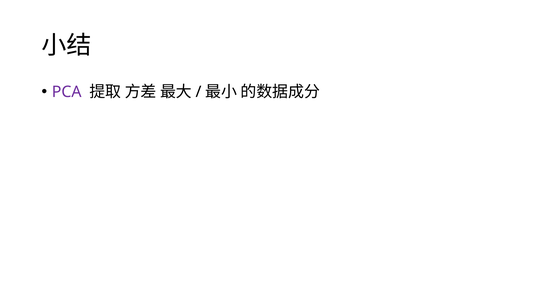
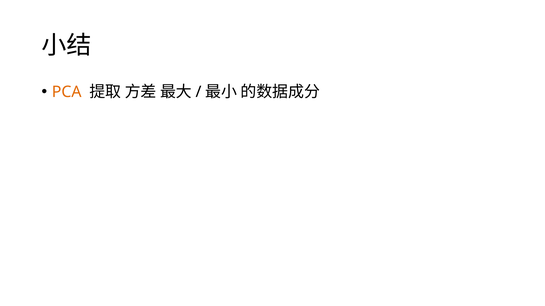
PCA colour: purple -> orange
